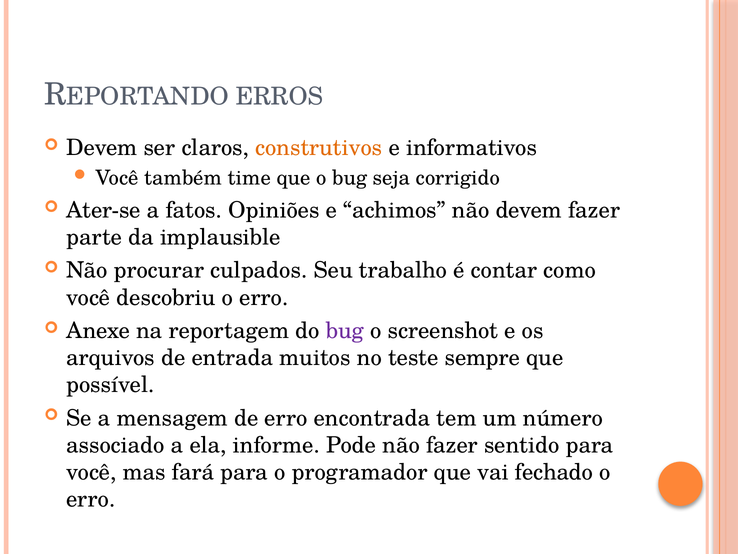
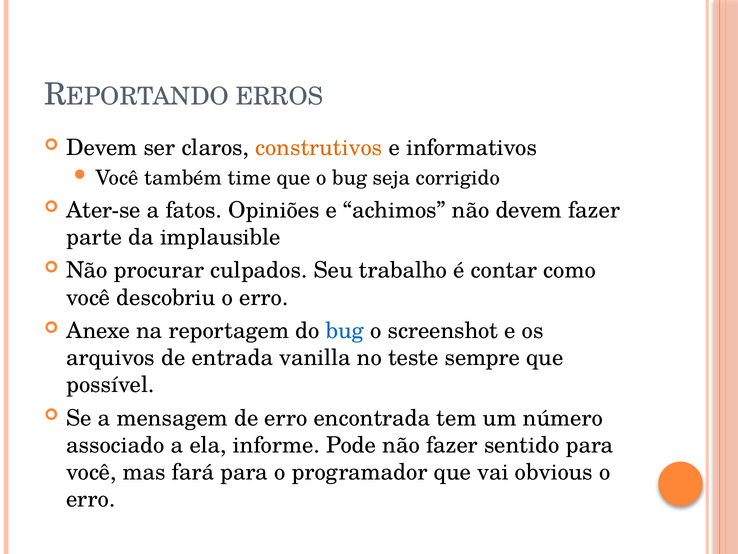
bug at (345, 331) colour: purple -> blue
muitos: muitos -> vanilla
fechado: fechado -> obvious
